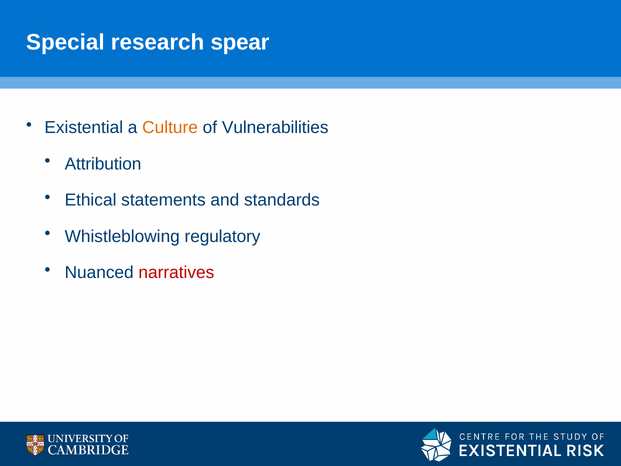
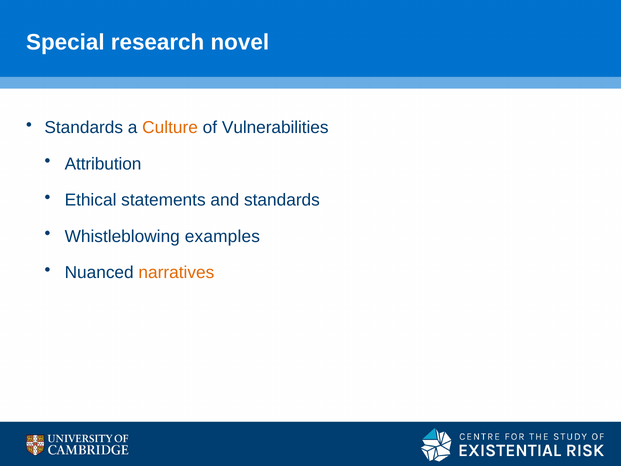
spear: spear -> novel
Existential at (84, 128): Existential -> Standards
regulatory: regulatory -> examples
narratives colour: red -> orange
